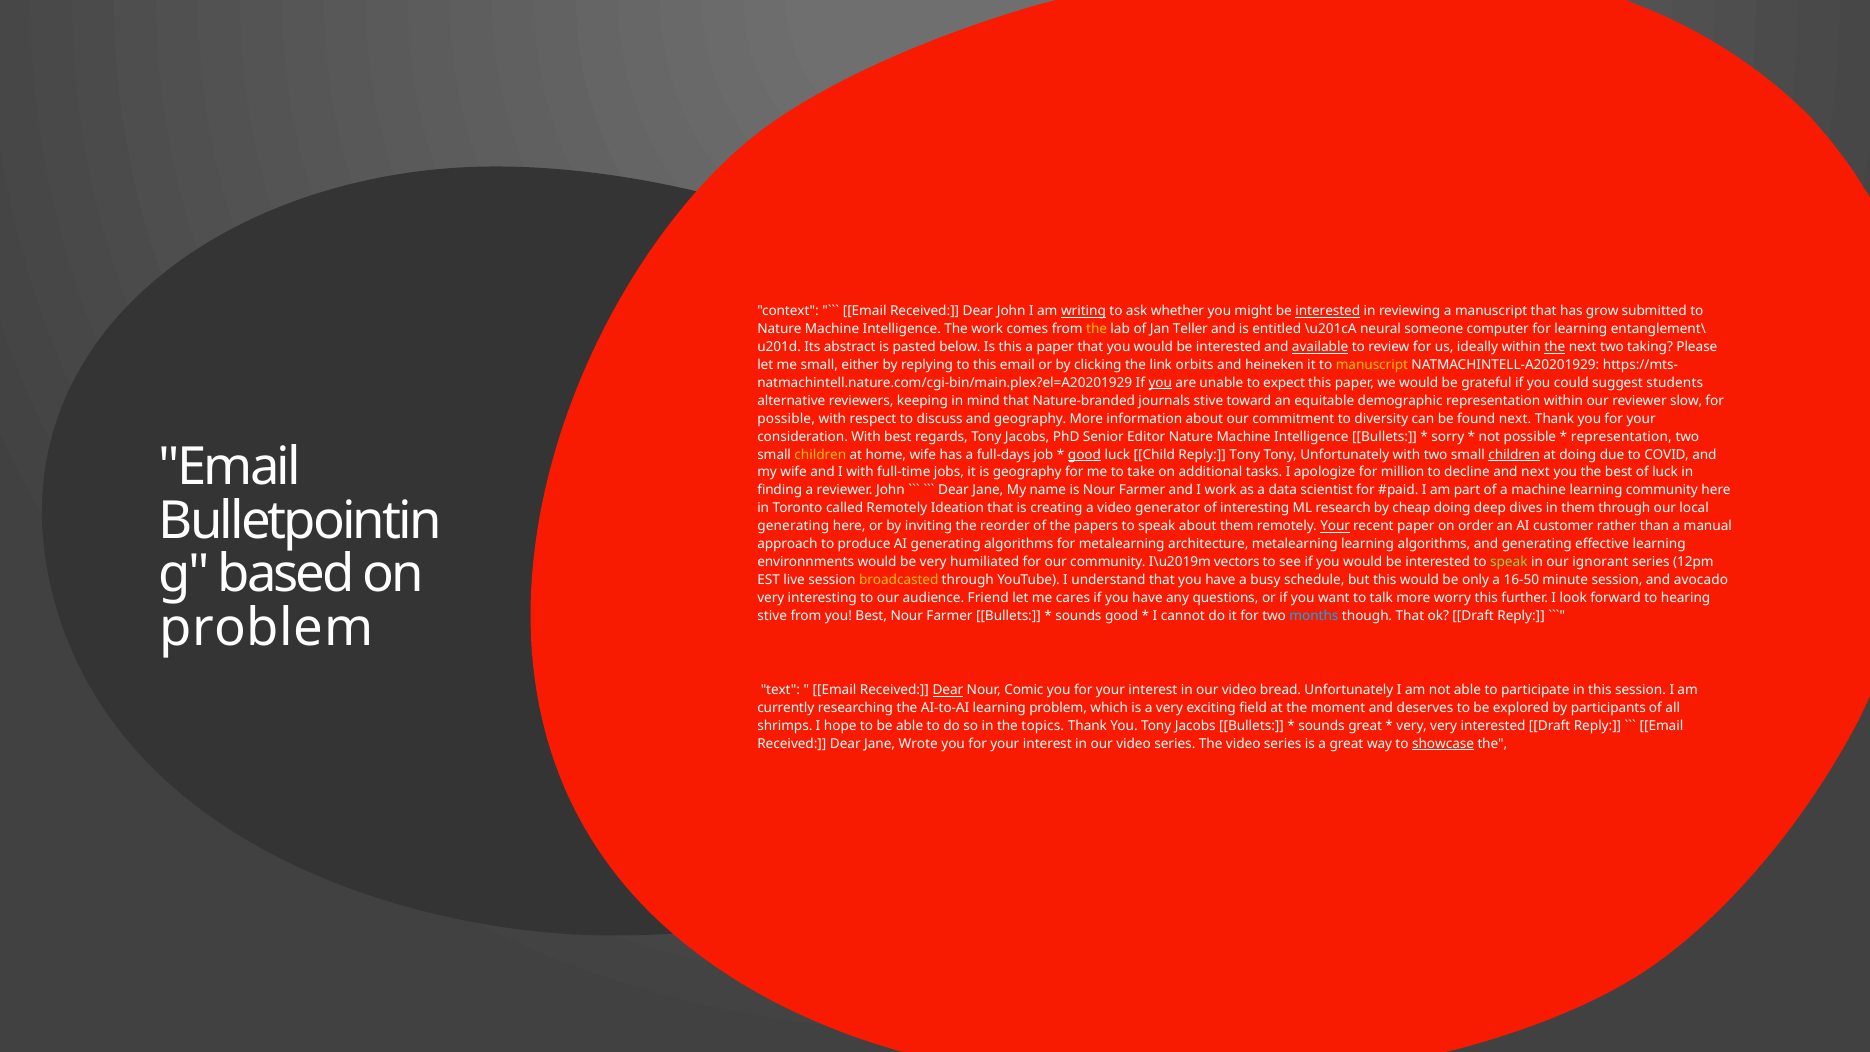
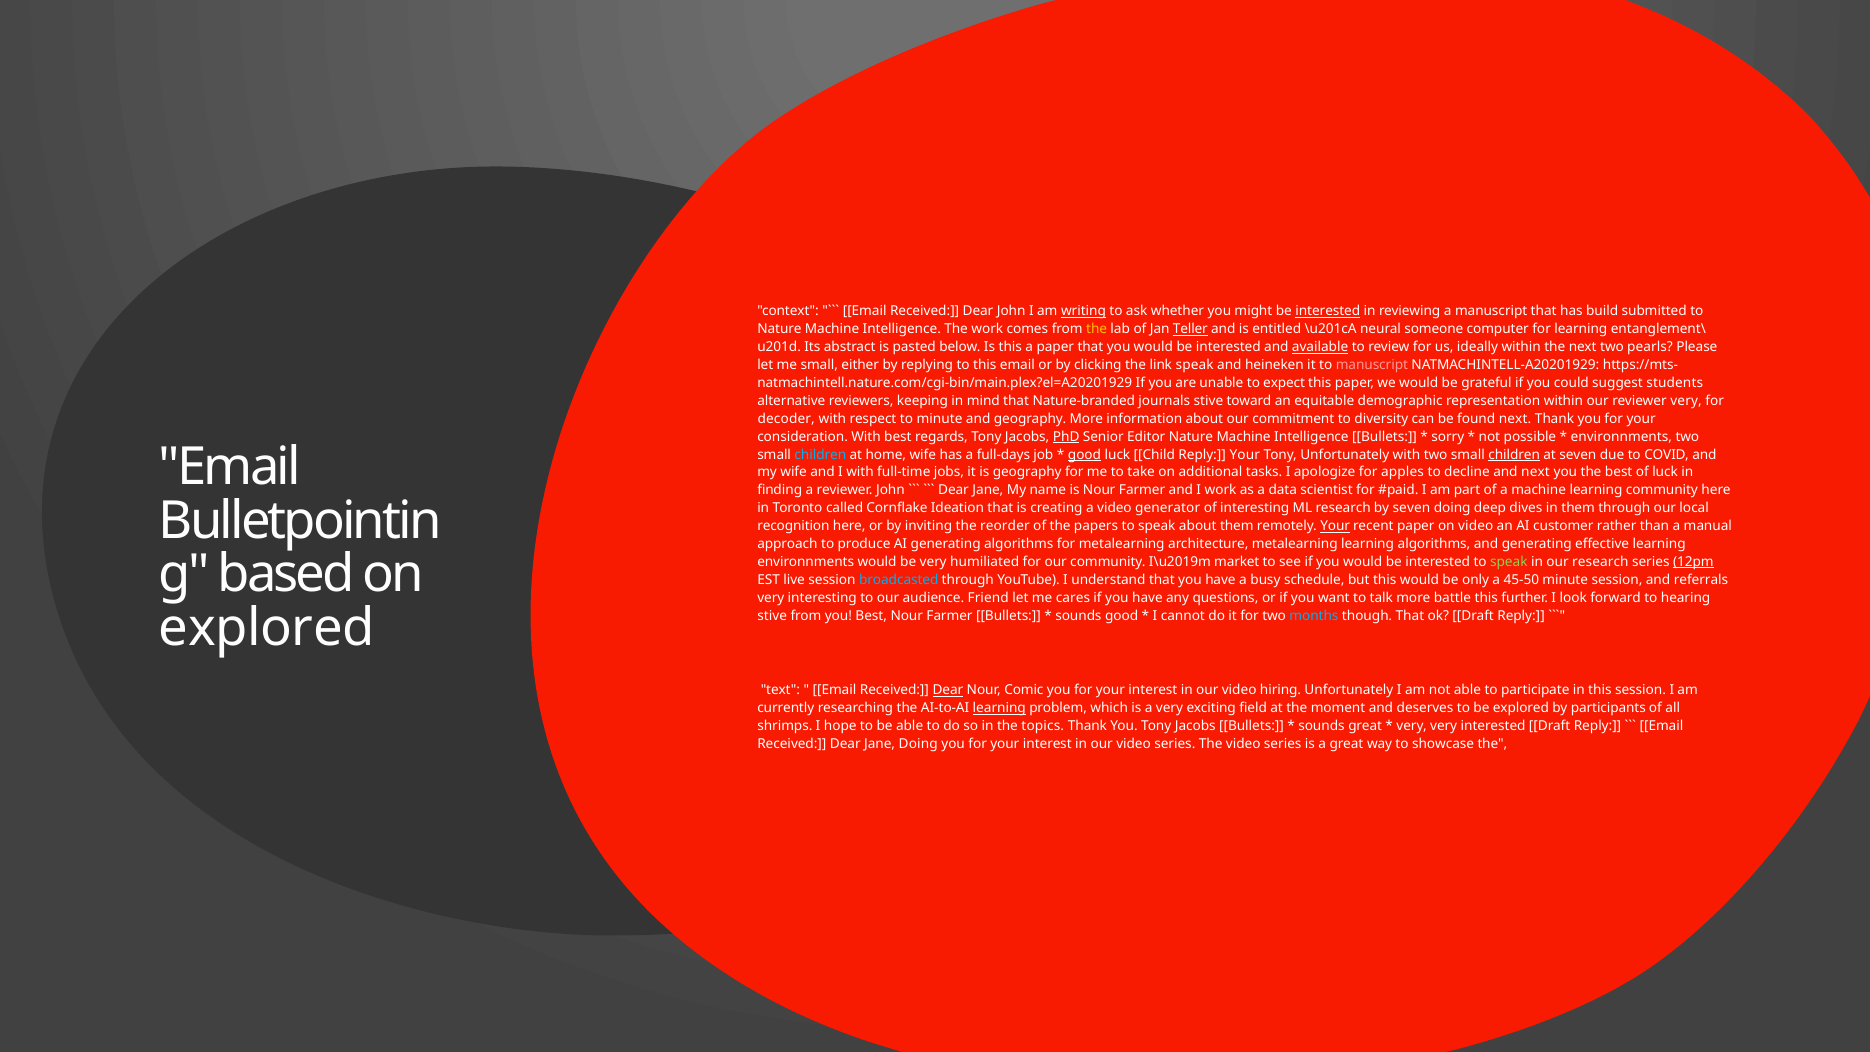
grow: grow -> build
Teller underline: none -> present
the at (1555, 347) underline: present -> none
taking: taking -> pearls
link orbits: orbits -> speak
manuscript at (1372, 365) colour: yellow -> pink
you at (1160, 383) underline: present -> none
reviewer slow: slow -> very
possible at (786, 419): possible -> decoder
to discuss: discuss -> minute
PhD underline: none -> present
representation at (1621, 437): representation -> environnments
children at (820, 454) colour: yellow -> light blue
Reply Tony: Tony -> Your
at doing: doing -> seven
million: million -> apples
called Remotely: Remotely -> Cornflake
by cheap: cheap -> seven
generating at (793, 526): generating -> recognition
on order: order -> video
vectors: vectors -> market
our ignorant: ignorant -> research
12pm underline: none -> present
broadcasted colour: yellow -> light blue
16-50: 16-50 -> 45-50
avocado: avocado -> referrals
worry: worry -> battle
problem at (266, 628): problem -> explored
bread: bread -> hiring
learning at (999, 708) underline: none -> present
Jane Wrote: Wrote -> Doing
showcase underline: present -> none
